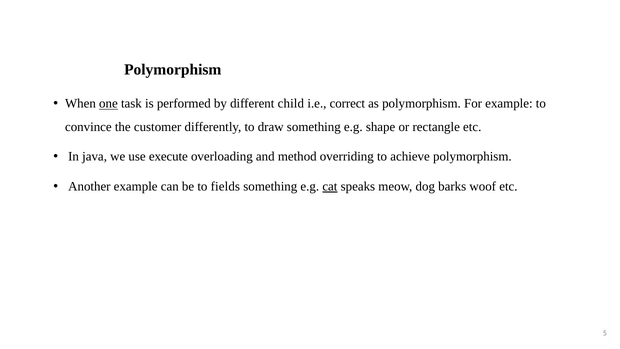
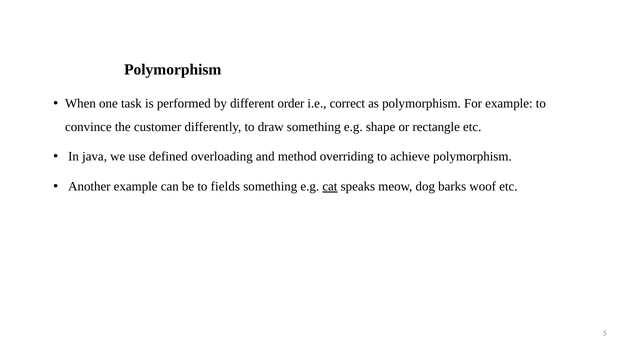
one underline: present -> none
child: child -> order
execute: execute -> defined
